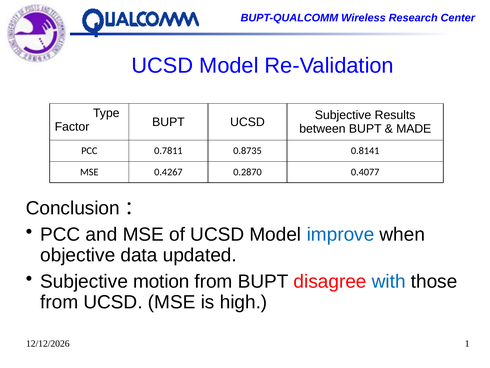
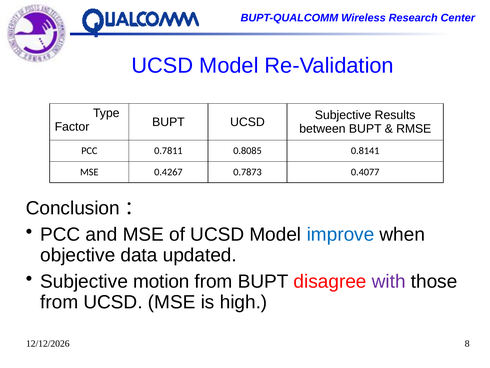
MADE: MADE -> RMSE
0.8735: 0.8735 -> 0.8085
0.2870: 0.2870 -> 0.7873
with colour: blue -> purple
1: 1 -> 8
